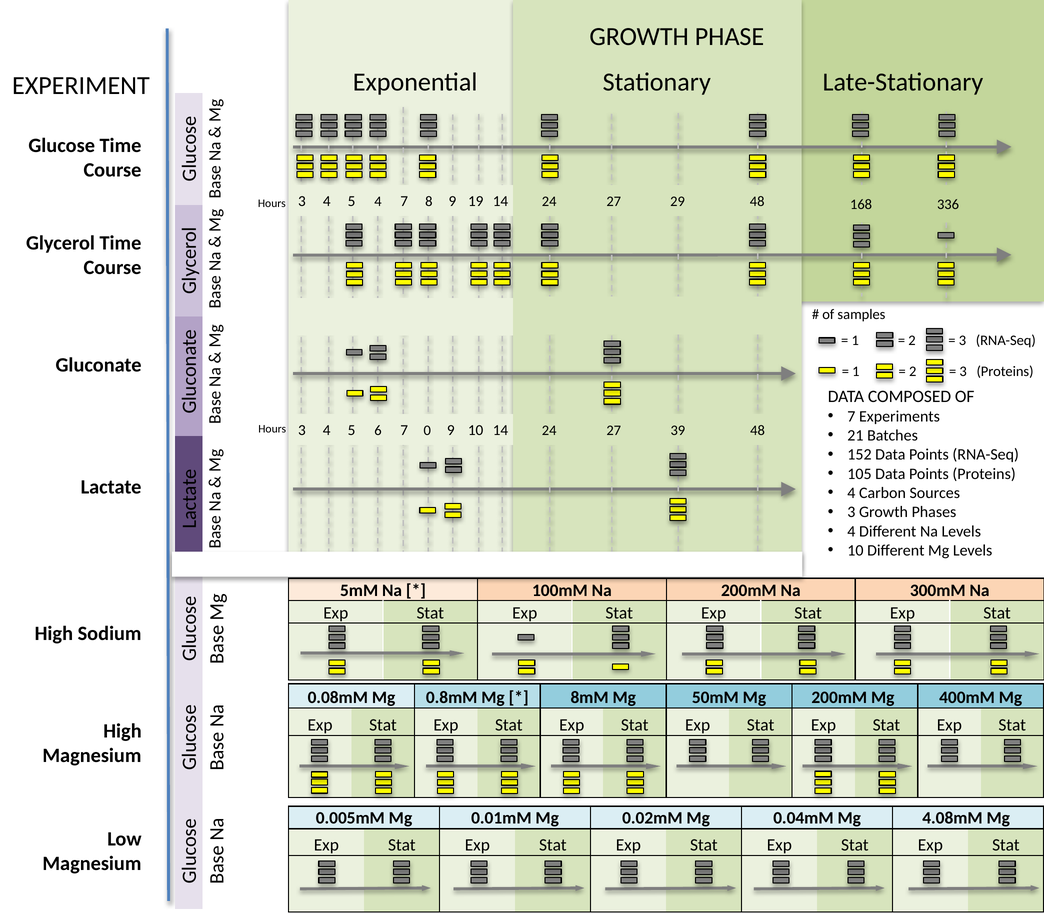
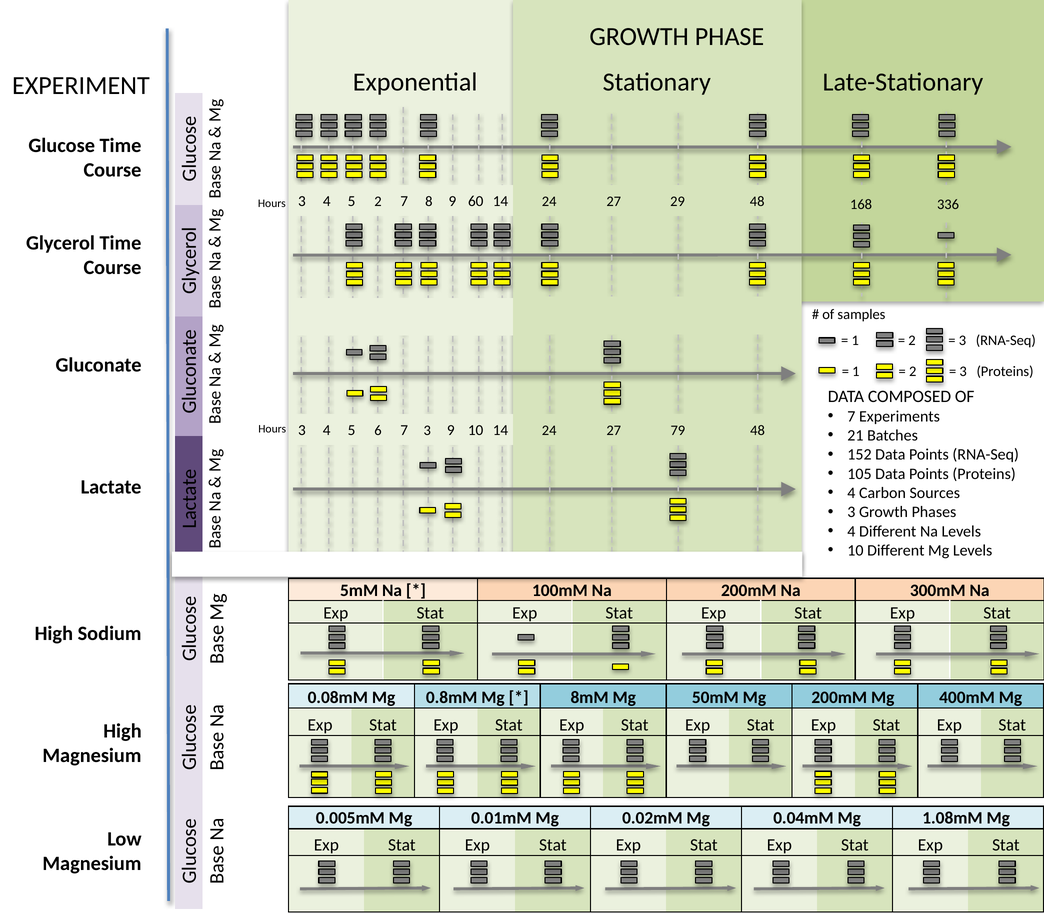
5 4: 4 -> 2
19: 19 -> 60
7 0: 0 -> 3
39: 39 -> 79
4.08mM: 4.08mM -> 1.08mM
